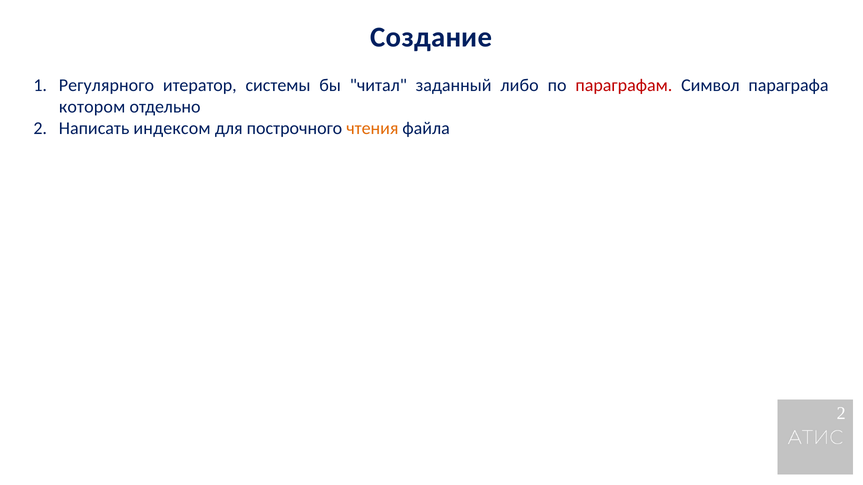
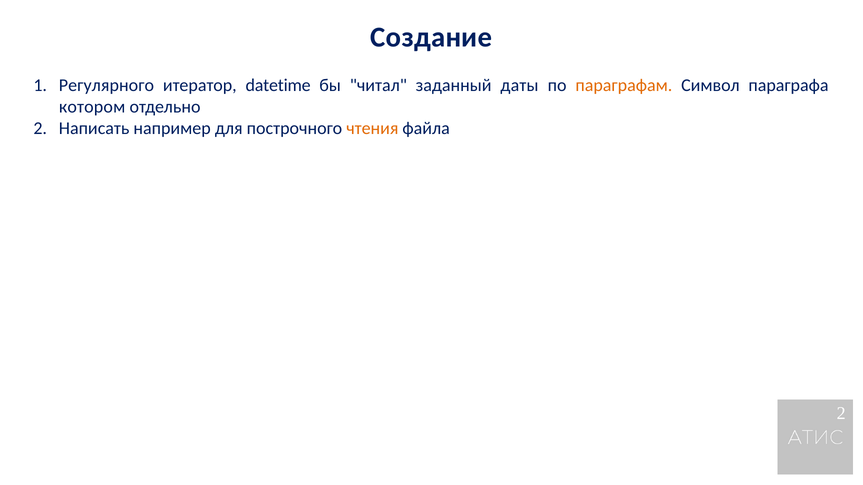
системы: системы -> datetime
либо: либо -> даты
параграфам colour: red -> orange
индексом: индексом -> например
